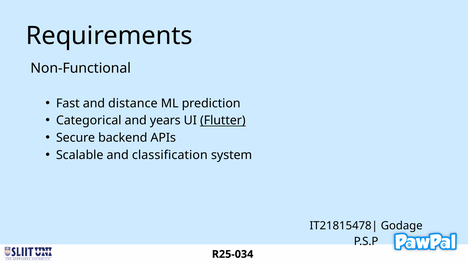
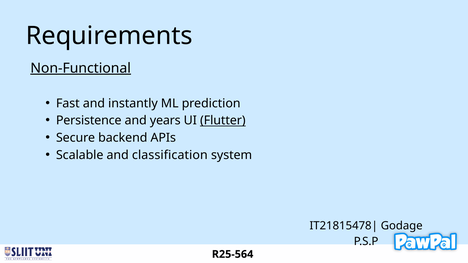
Non-Functional underline: none -> present
distance: distance -> instantly
Categorical: Categorical -> Persistence
R25-034: R25-034 -> R25-564
